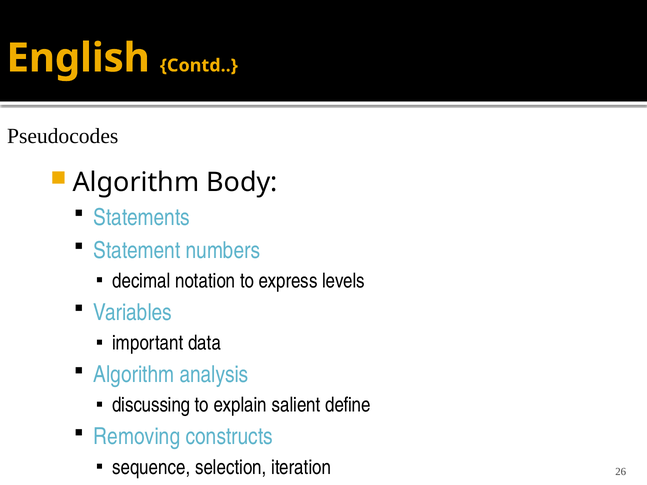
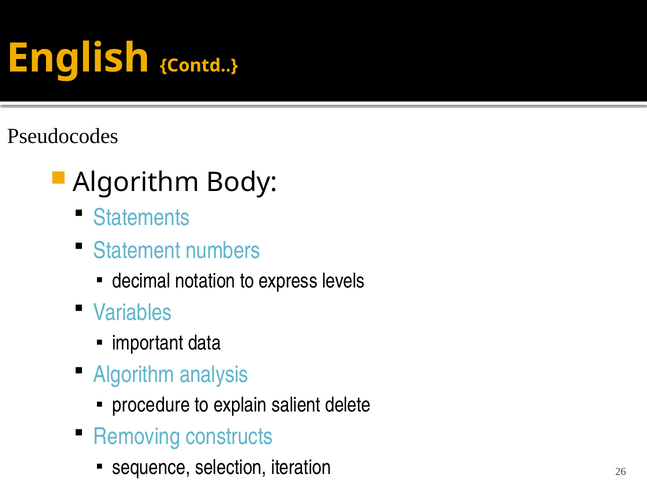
discussing: discussing -> procedure
define: define -> delete
